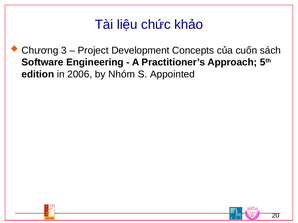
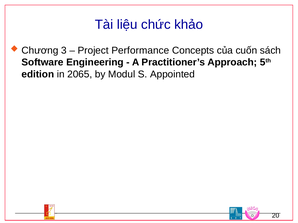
Development: Development -> Performance
2006: 2006 -> 2065
Nhóm: Nhóm -> Modul
